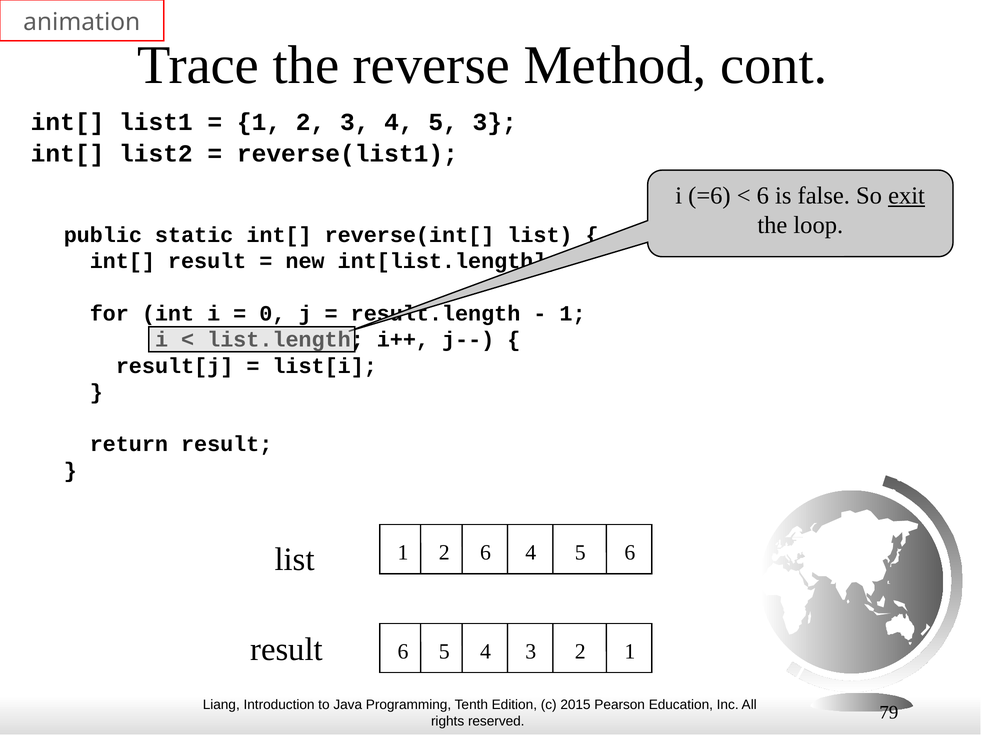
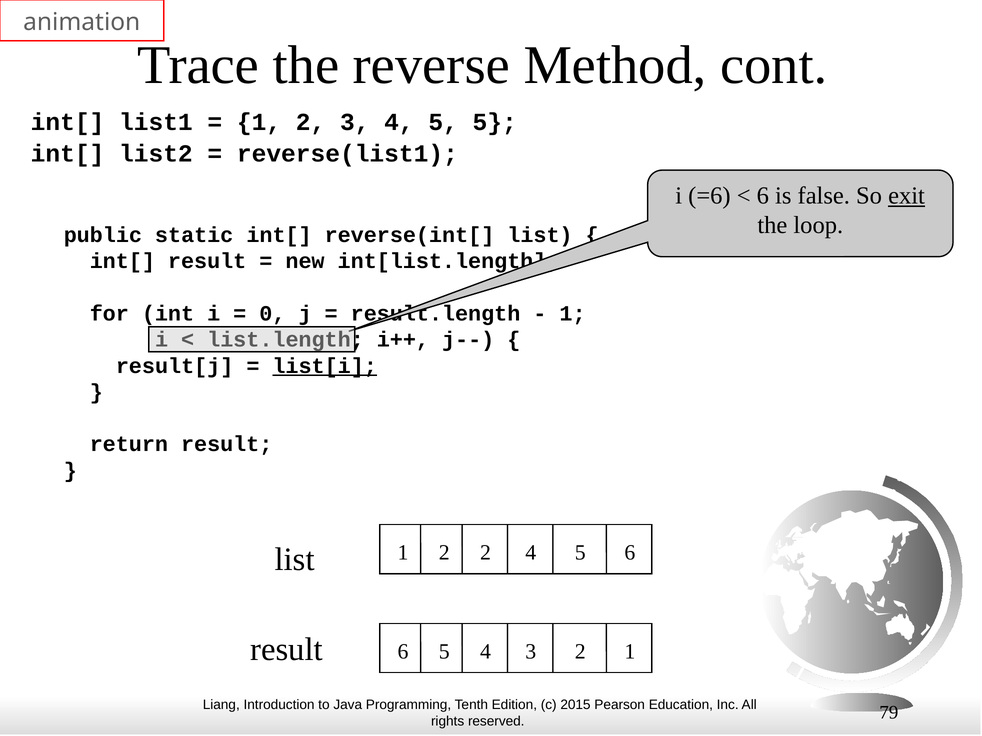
5 3: 3 -> 5
list[i underline: none -> present
2 6: 6 -> 2
